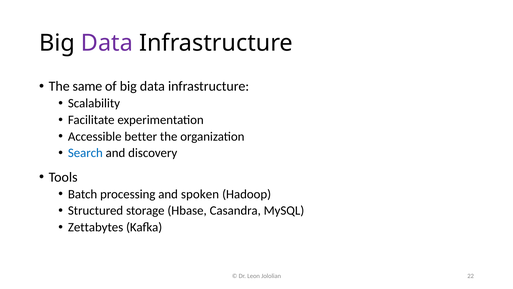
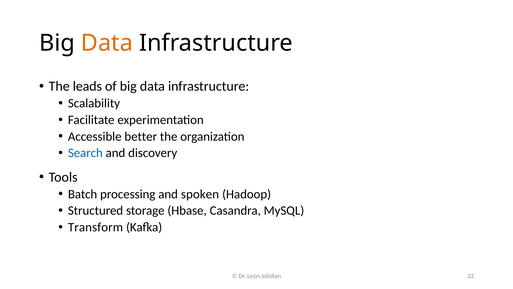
Data at (107, 43) colour: purple -> orange
same: same -> leads
Zettabytes: Zettabytes -> Transform
